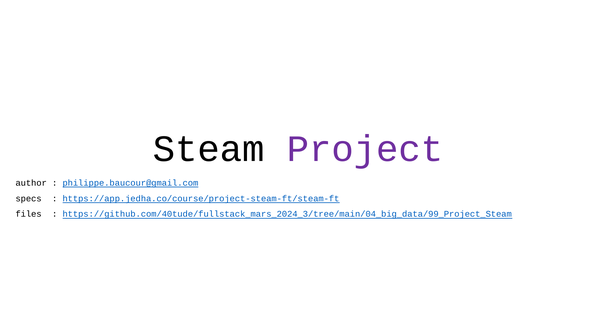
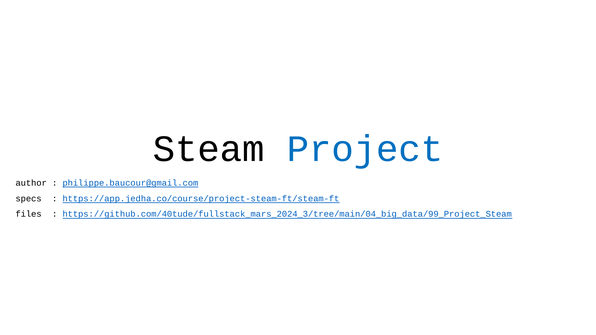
Project colour: purple -> blue
